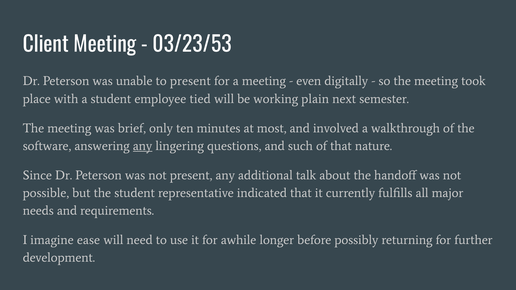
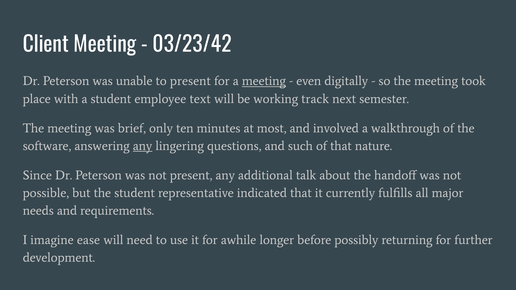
03/23/53: 03/23/53 -> 03/23/42
meeting at (264, 81) underline: none -> present
tied: tied -> text
plain: plain -> track
